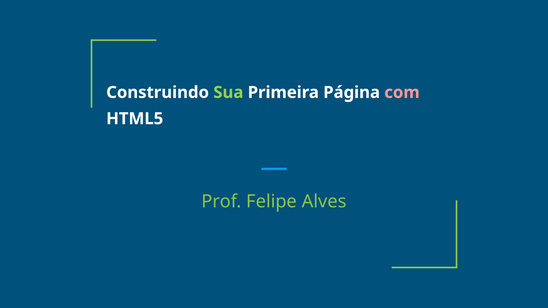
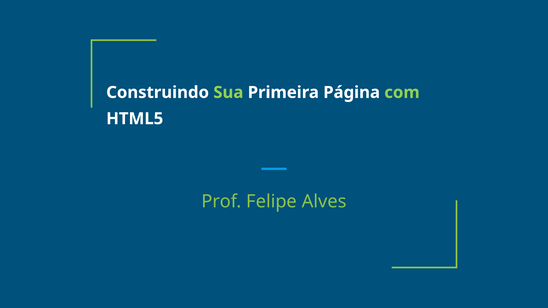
com colour: pink -> light green
